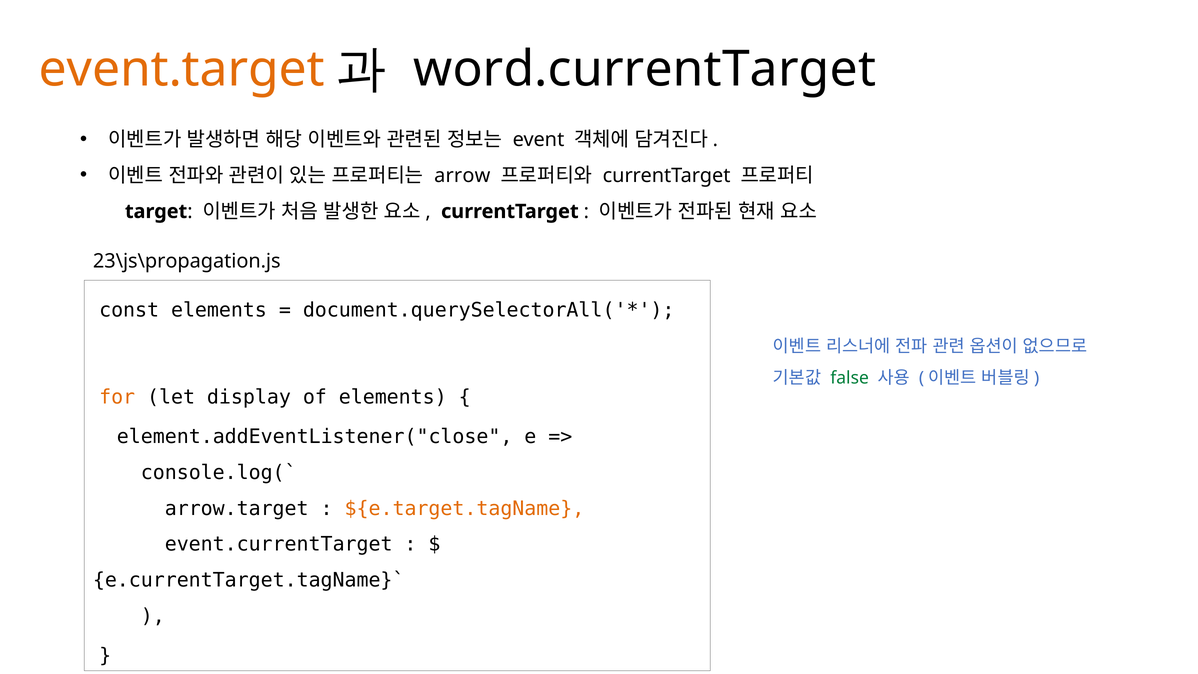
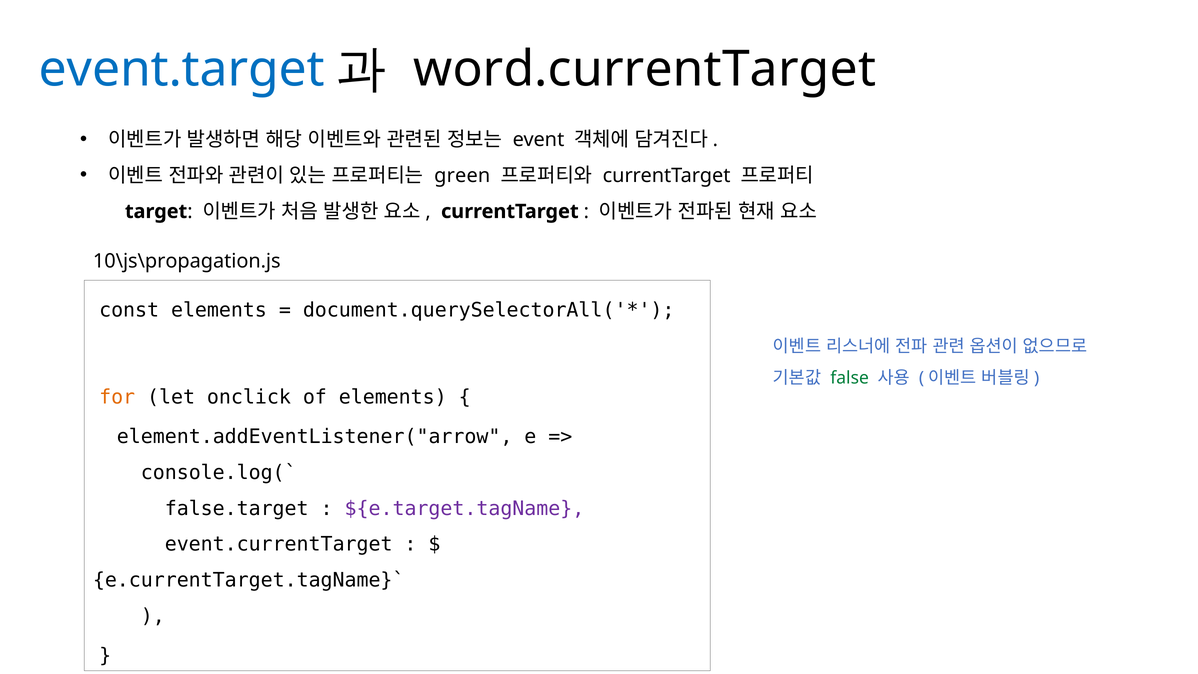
event.target colour: orange -> blue
arrow: arrow -> green
23\js\propagation.js: 23\js\propagation.js -> 10\js\propagation.js
display: display -> onclick
element.addEventListener("close: element.addEventListener("close -> element.addEventListener("arrow
arrow.target: arrow.target -> false.target
${e.target.tagName colour: orange -> purple
